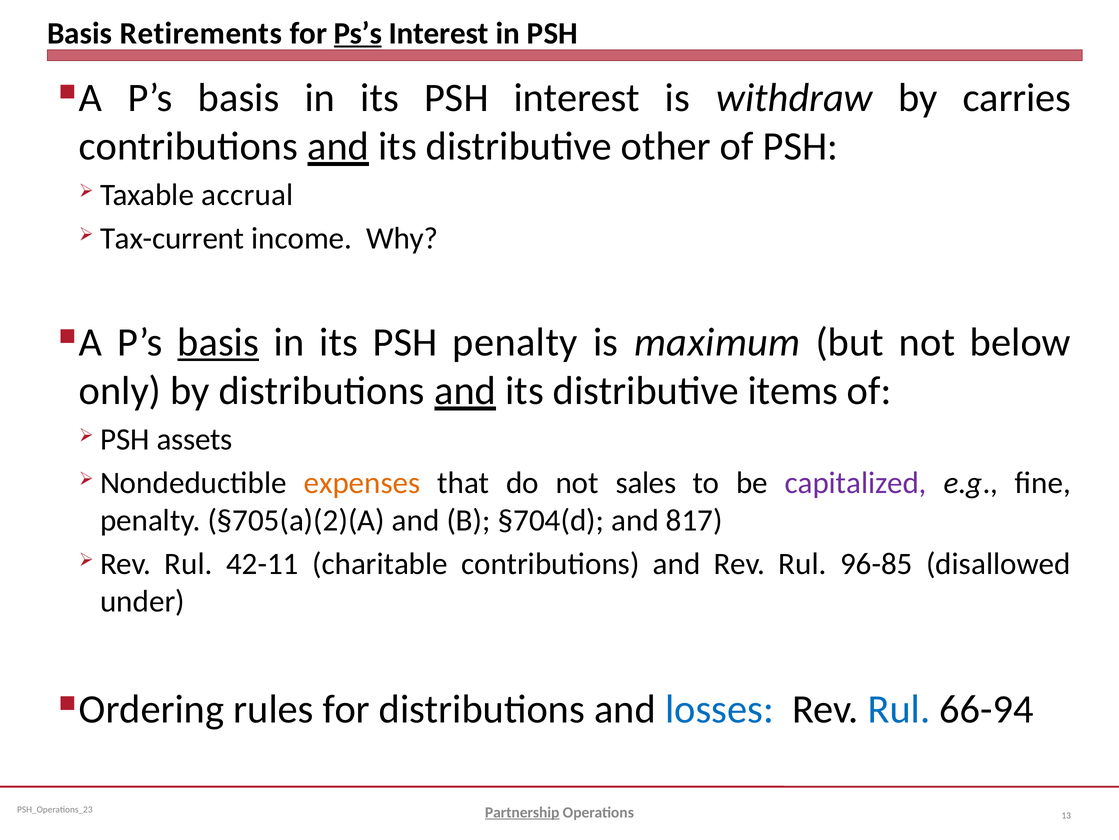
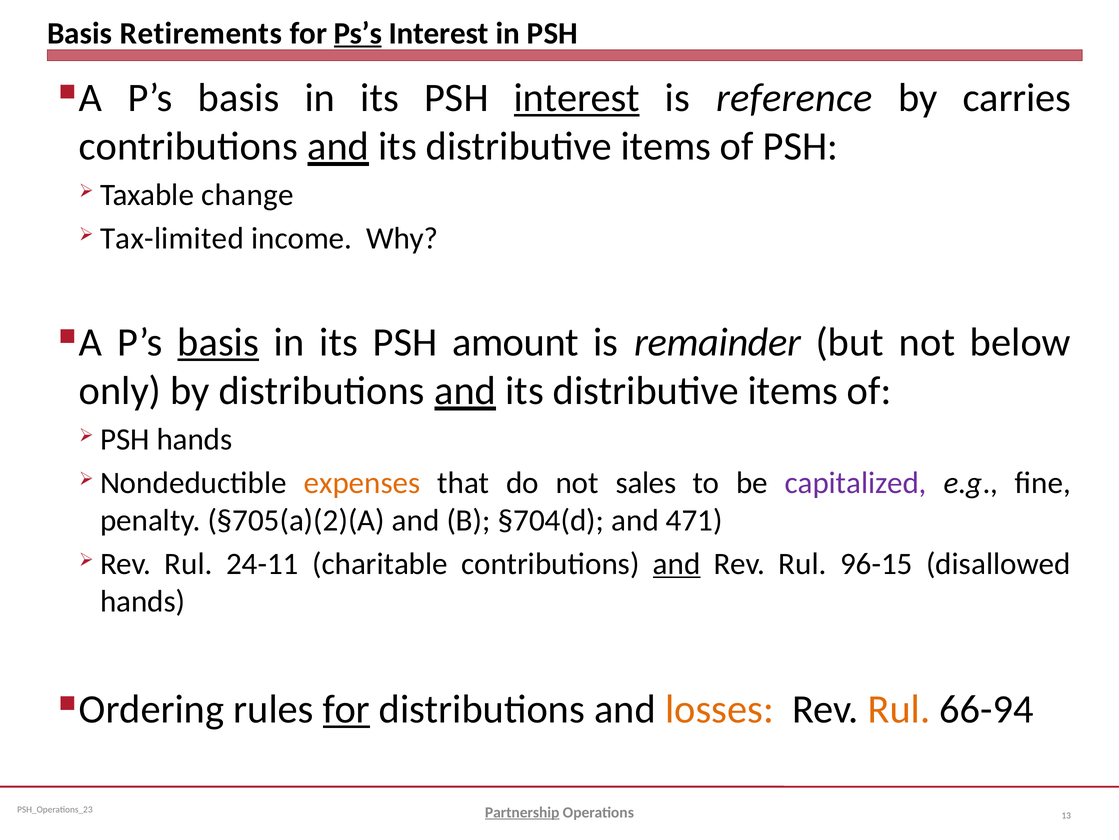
interest at (577, 98) underline: none -> present
withdraw: withdraw -> reference
other at (666, 146): other -> items
accrual: accrual -> change
Tax-current: Tax-current -> Tax-limited
PSH penalty: penalty -> amount
maximum: maximum -> remainder
PSH assets: assets -> hands
817: 817 -> 471
42-11: 42-11 -> 24-11
and at (677, 563) underline: none -> present
96-85: 96-85 -> 96-15
under at (142, 601): under -> hands
for at (346, 709) underline: none -> present
losses colour: blue -> orange
Rul at (899, 709) colour: blue -> orange
